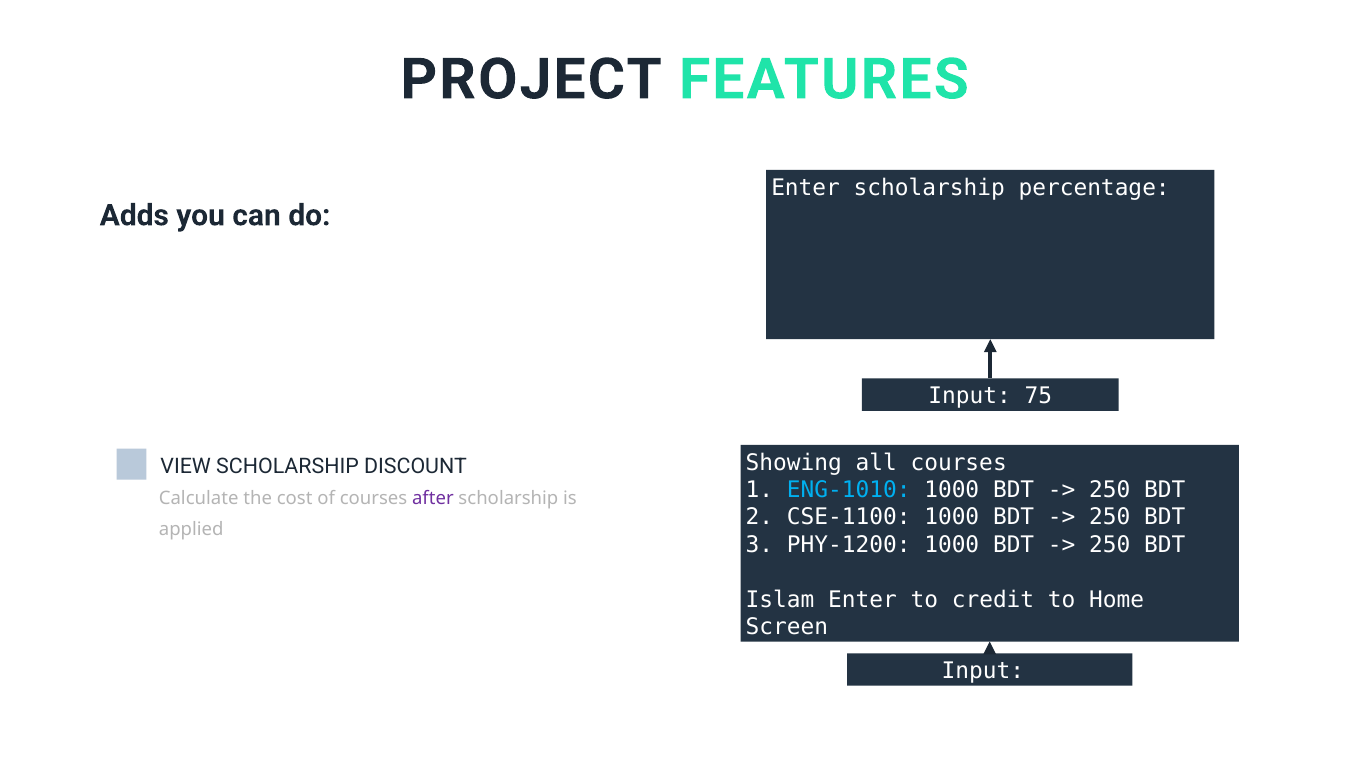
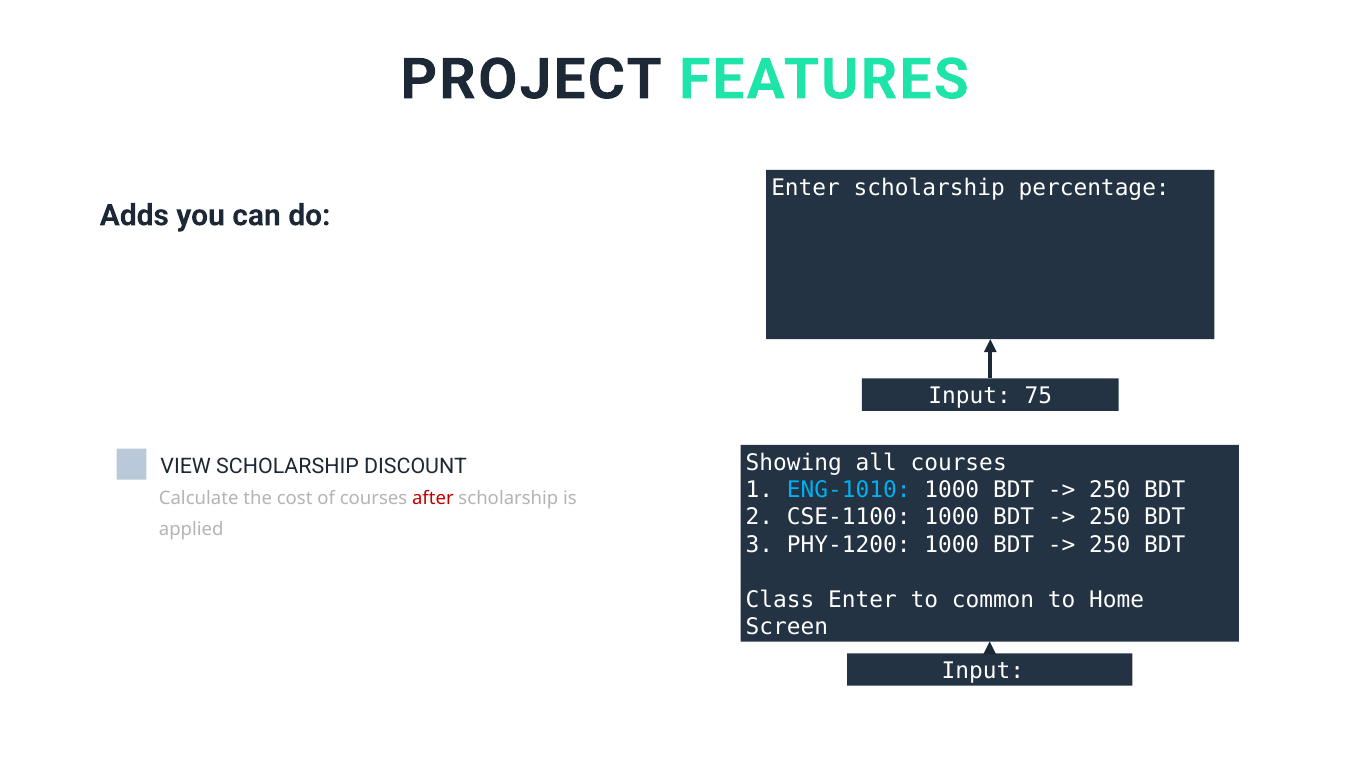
after colour: purple -> red
Islam: Islam -> Class
credit: credit -> common
